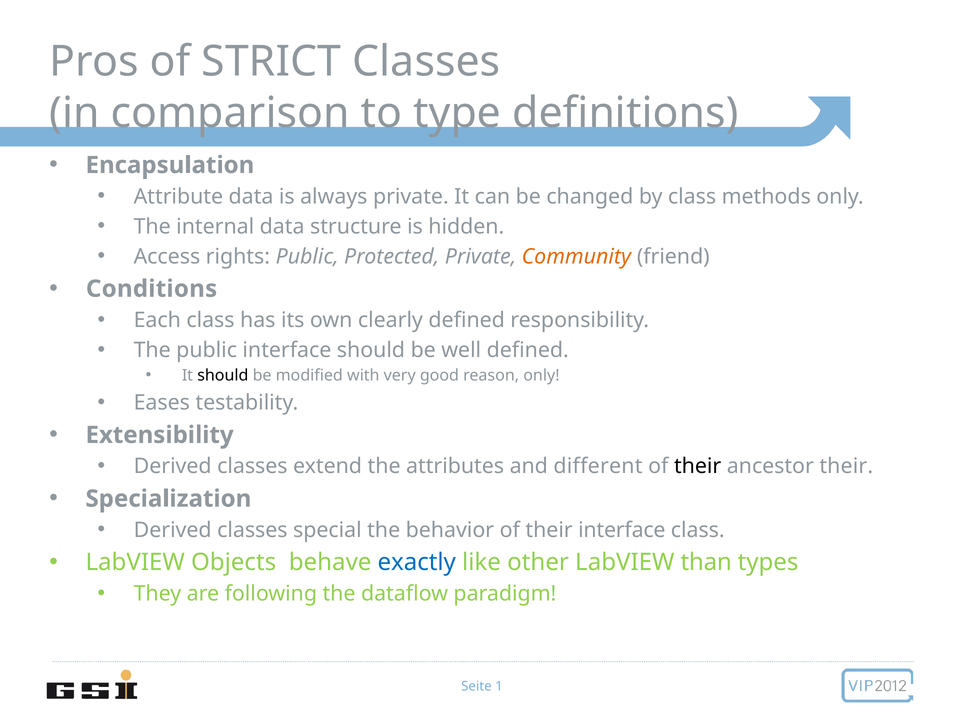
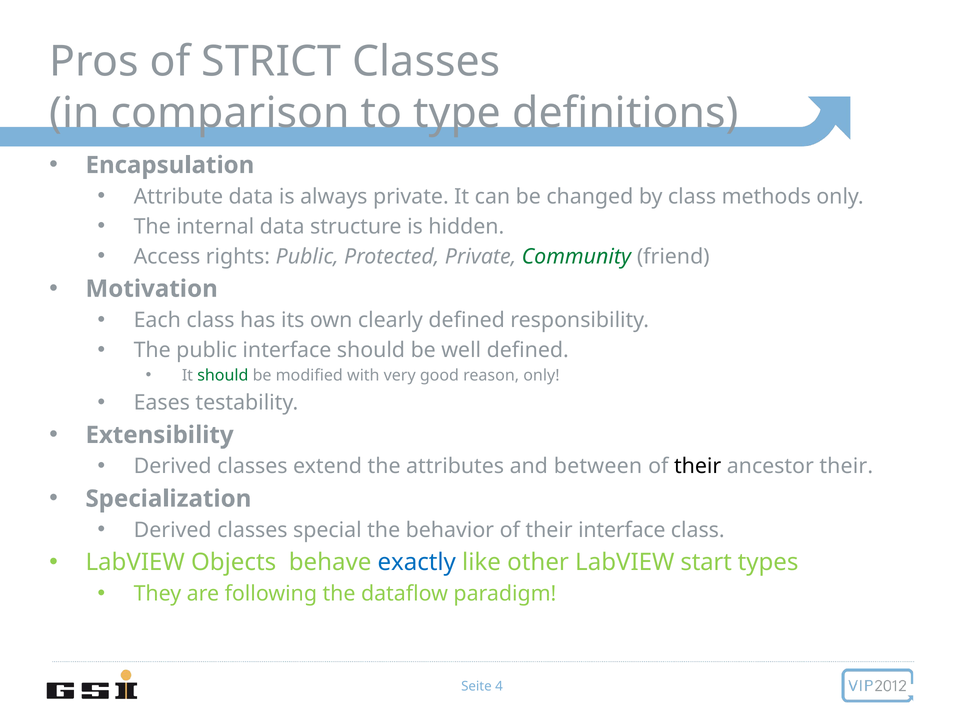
Community colour: orange -> green
Conditions: Conditions -> Motivation
should at (223, 376) colour: black -> green
different: different -> between
than: than -> start
1: 1 -> 4
